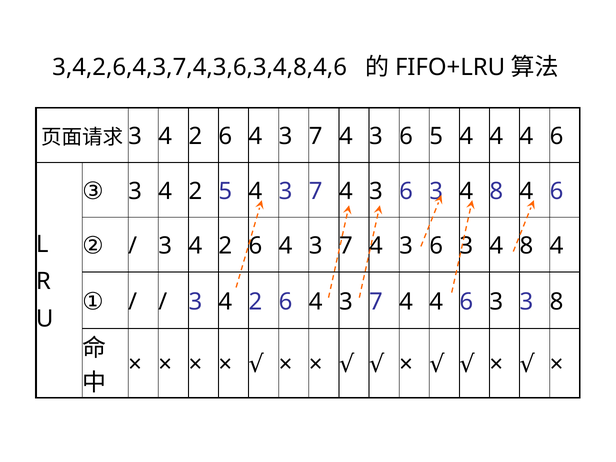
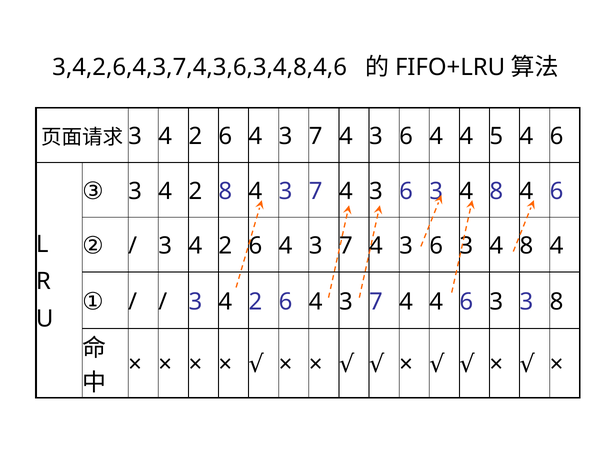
3 6 5: 5 -> 4
4 at (496, 137): 4 -> 5
2 5: 5 -> 8
